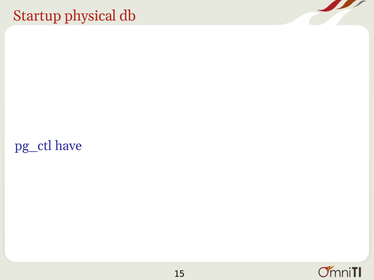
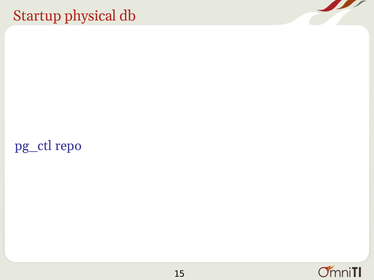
have: have -> repo
